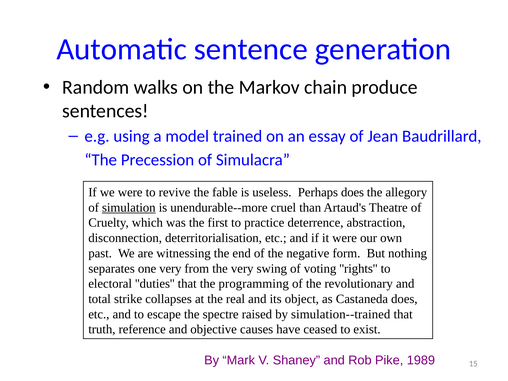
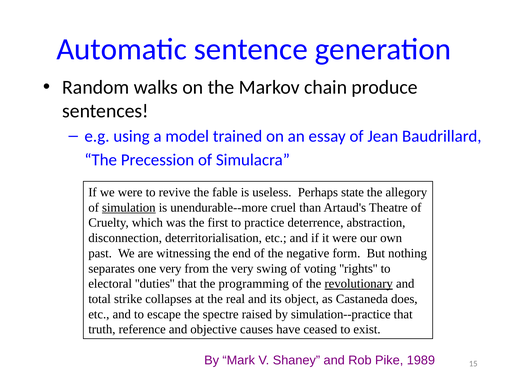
Perhaps does: does -> state
revolutionary underline: none -> present
simulation--trained: simulation--trained -> simulation--practice
